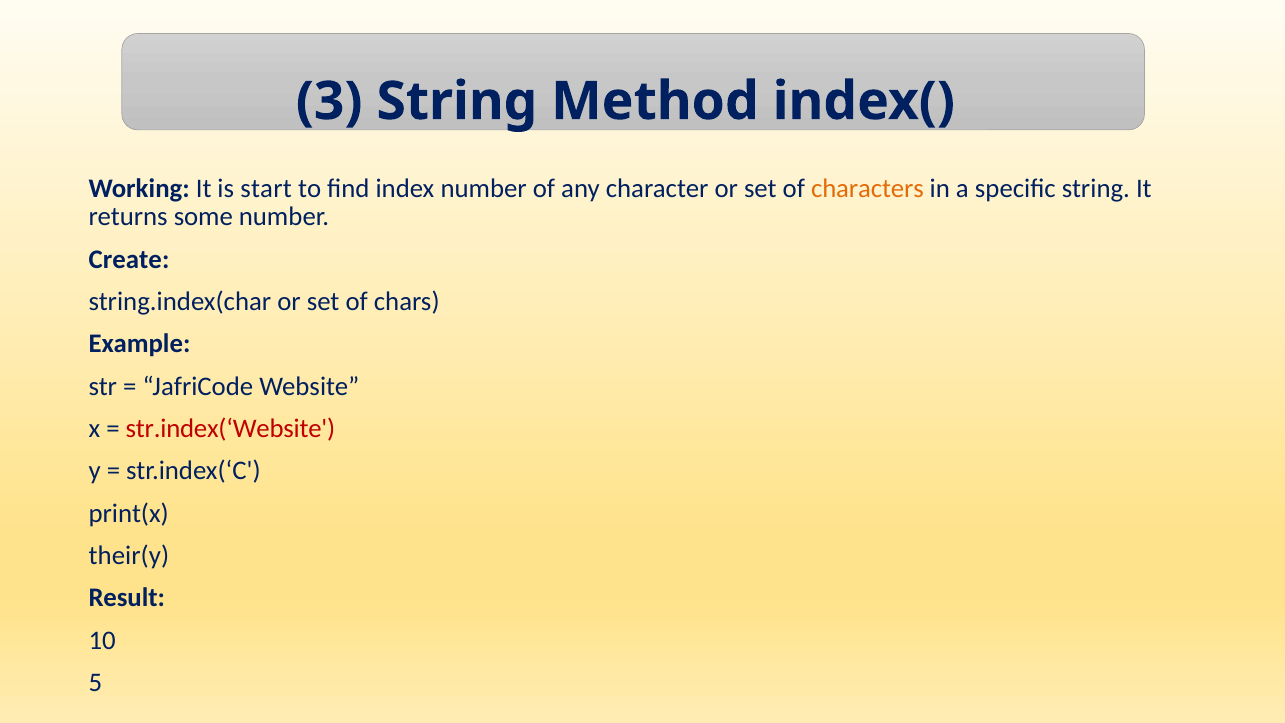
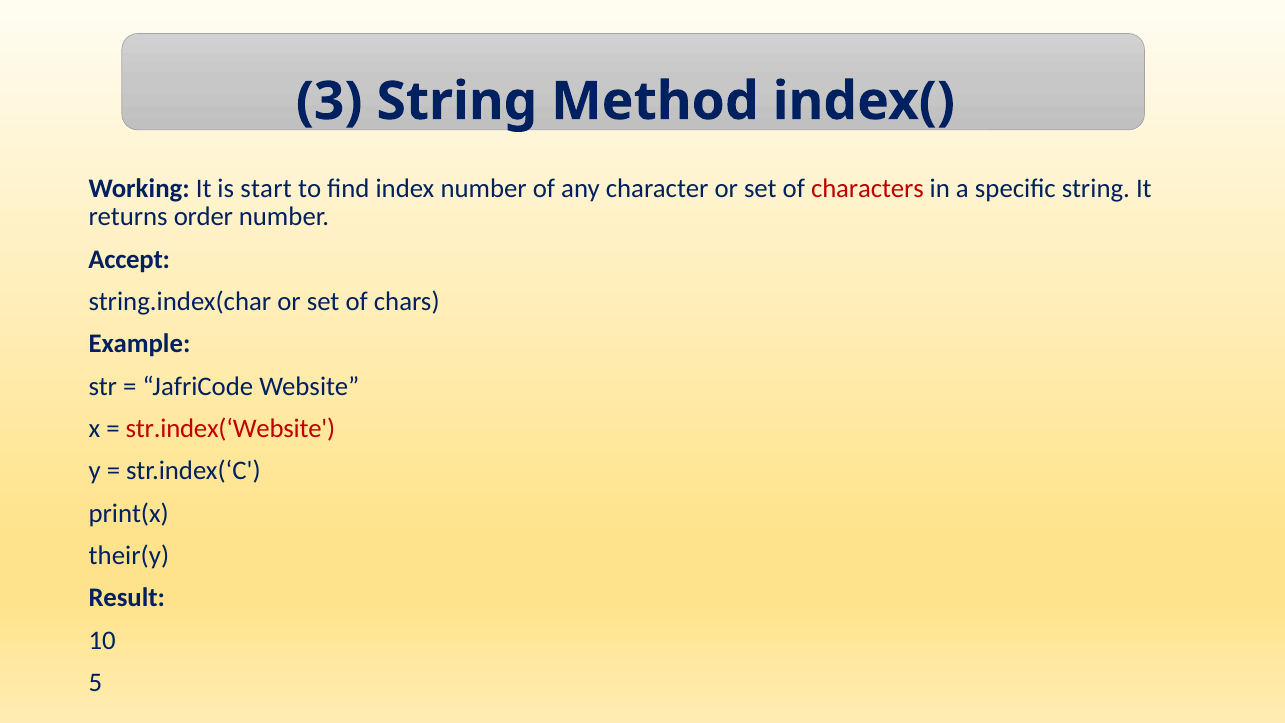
characters colour: orange -> red
some: some -> order
Create: Create -> Accept
